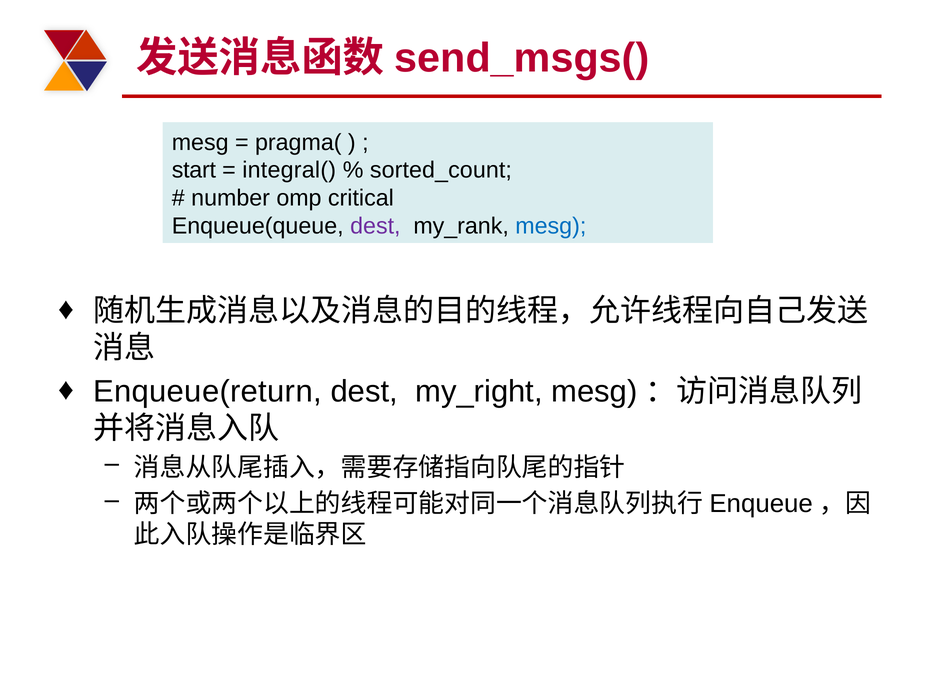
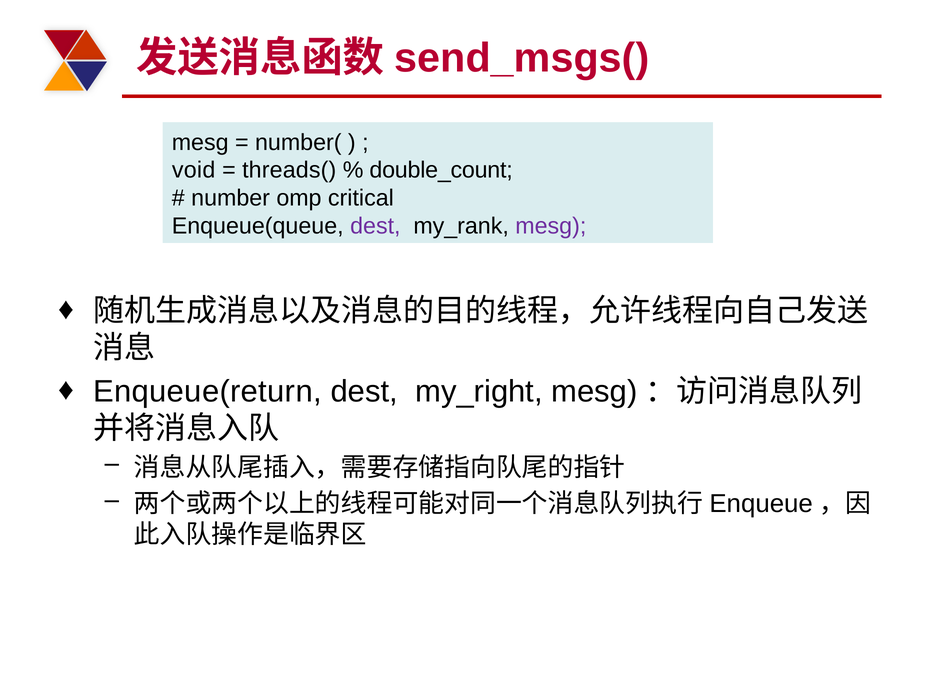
pragma(: pragma( -> number(
start: start -> void
integral(: integral( -> threads(
sorted_count: sorted_count -> double_count
mesg at (551, 226) colour: blue -> purple
